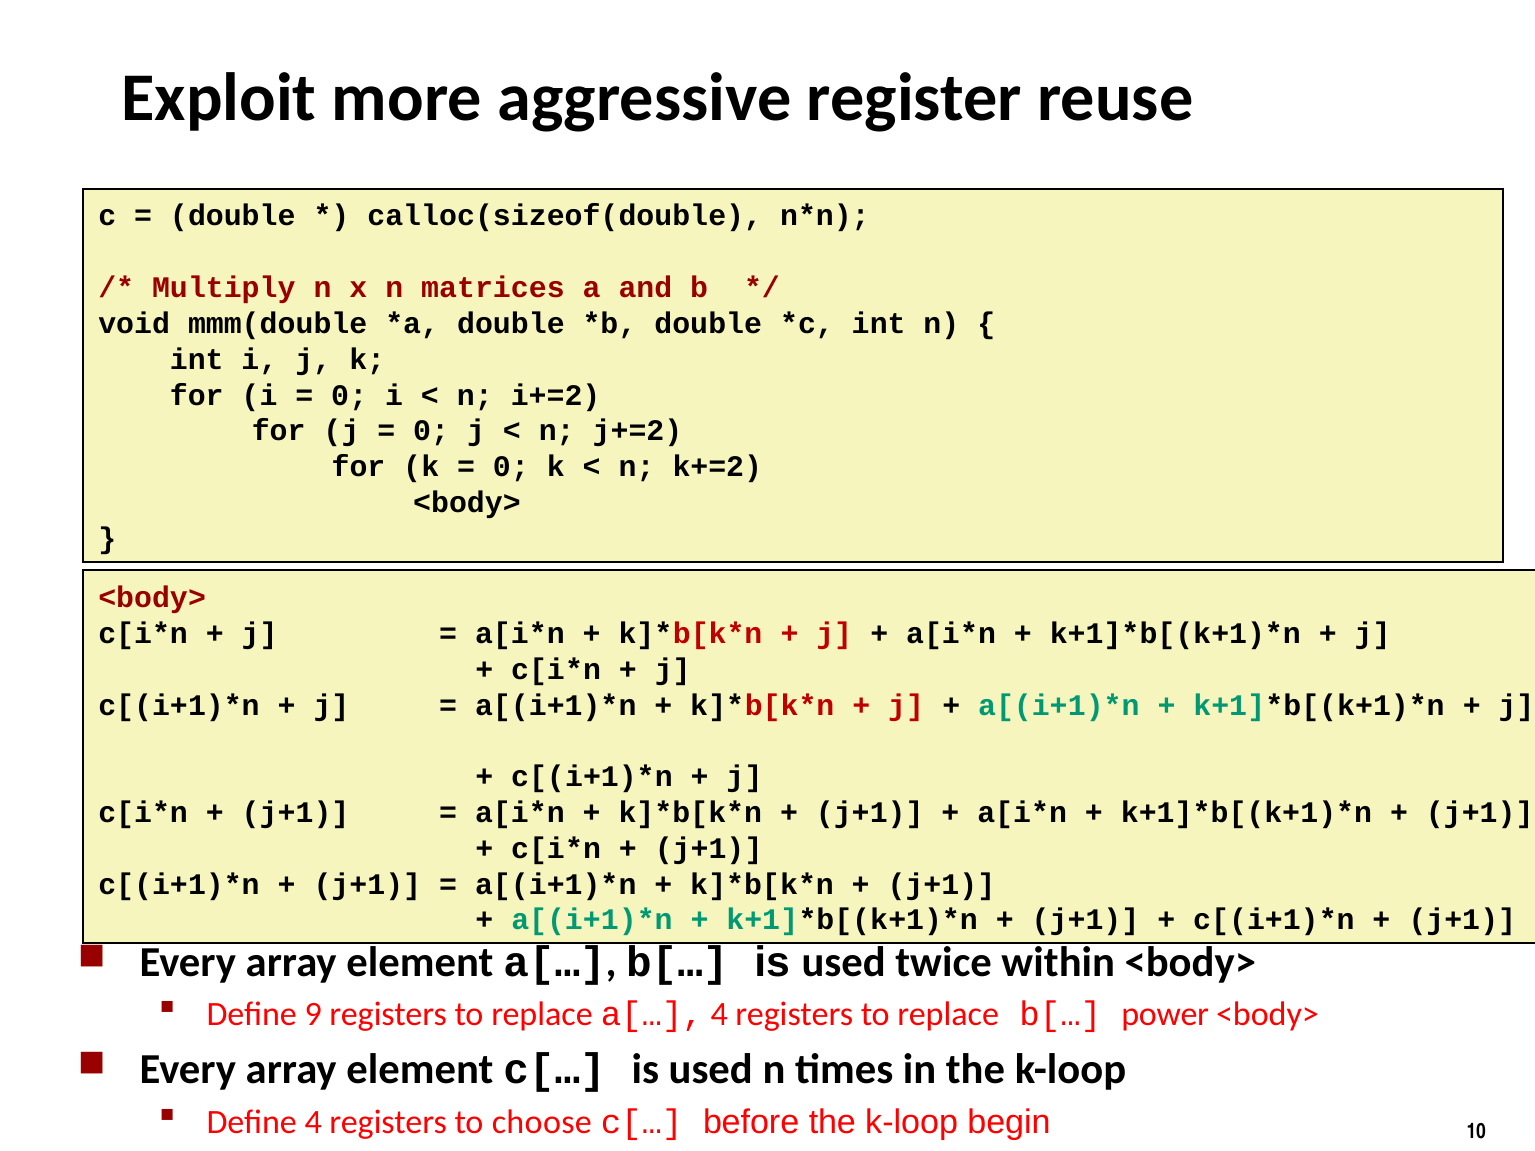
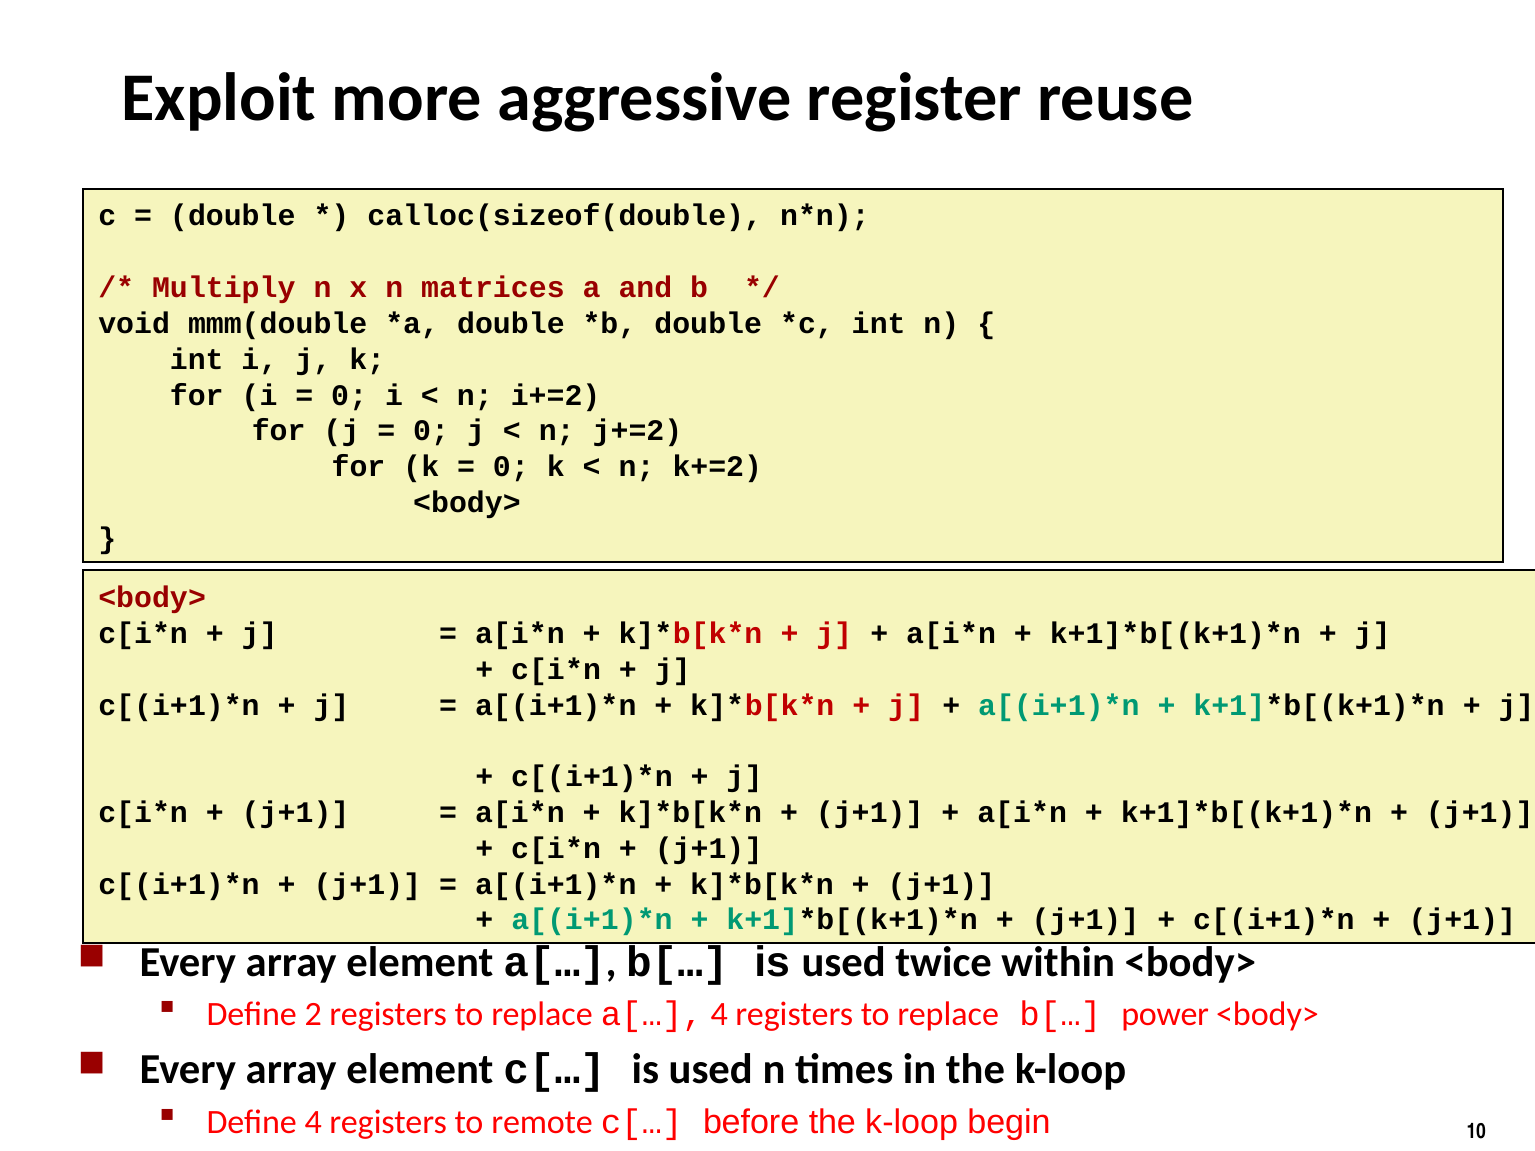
9: 9 -> 2
choose: choose -> remote
